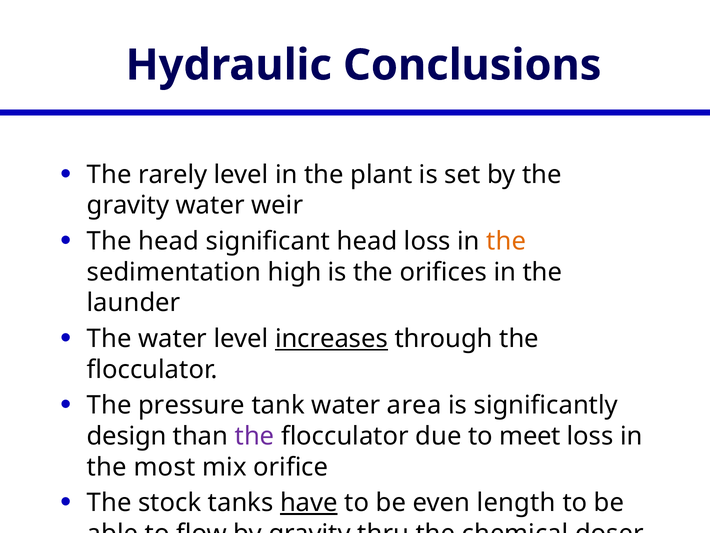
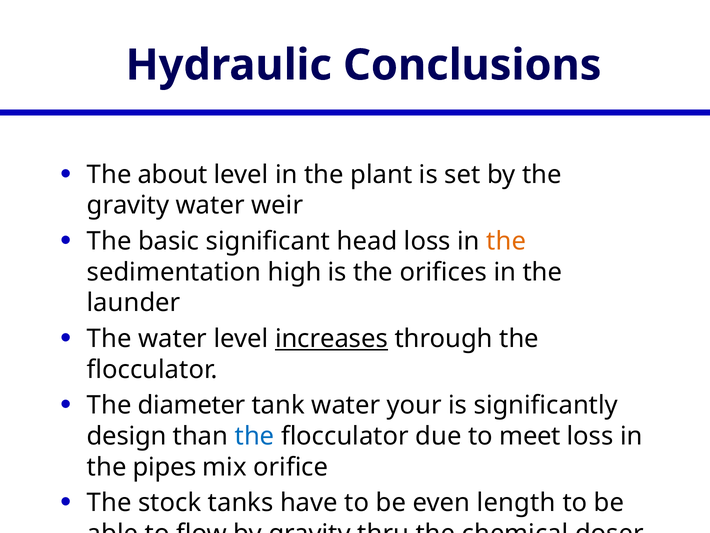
rarely: rarely -> about
The head: head -> basic
pressure: pressure -> diameter
area: area -> your
the at (255, 436) colour: purple -> blue
most: most -> pipes
have underline: present -> none
